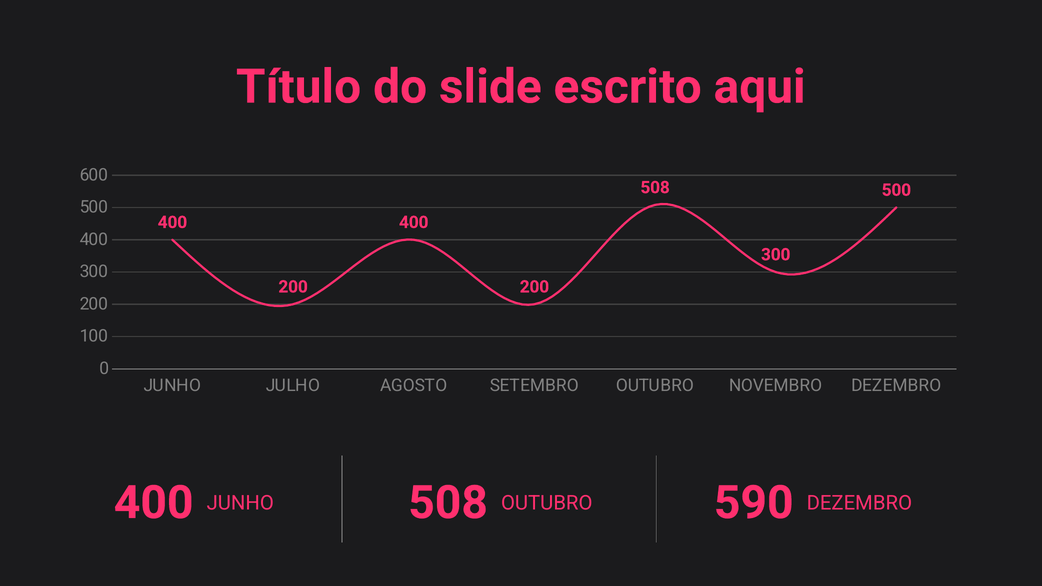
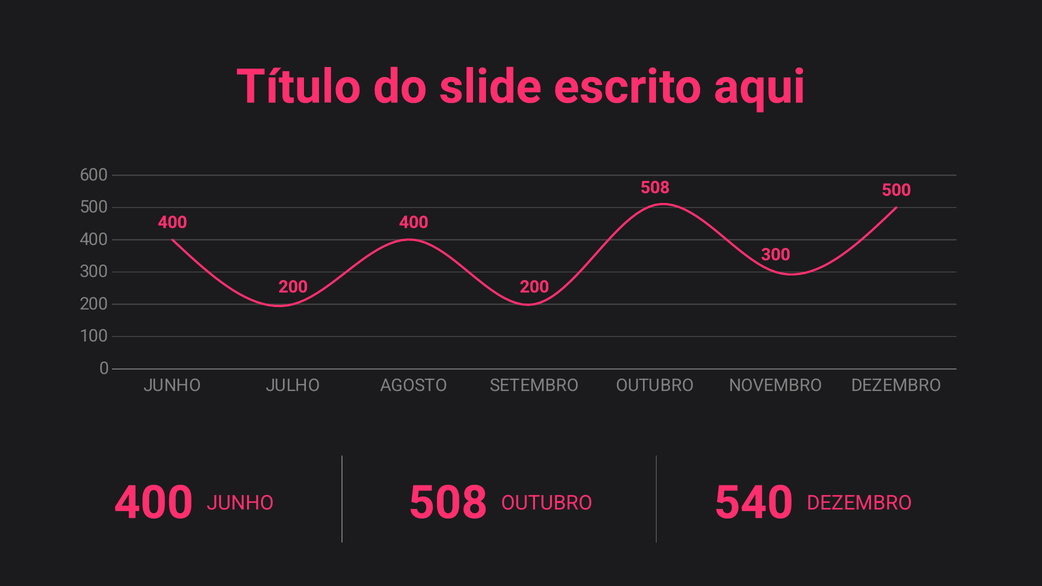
590: 590 -> 540
